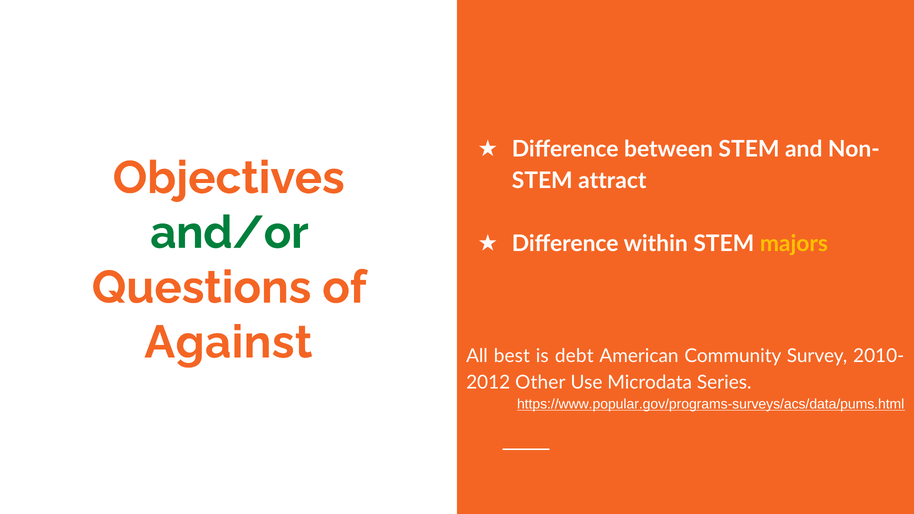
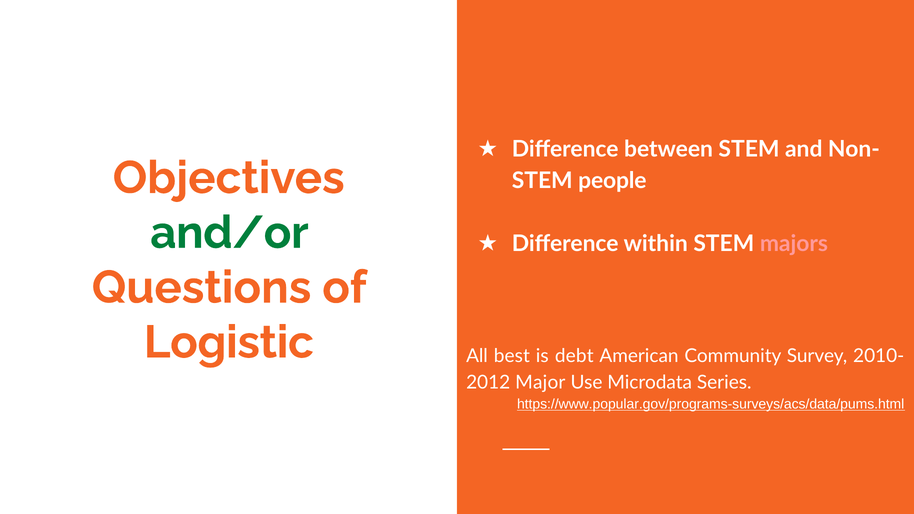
attract: attract -> people
majors colour: yellow -> pink
Against: Against -> Logistic
Other: Other -> Major
